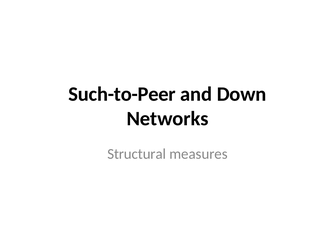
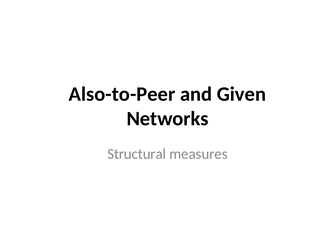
Such-to-Peer: Such-to-Peer -> Also-to-Peer
Down: Down -> Given
